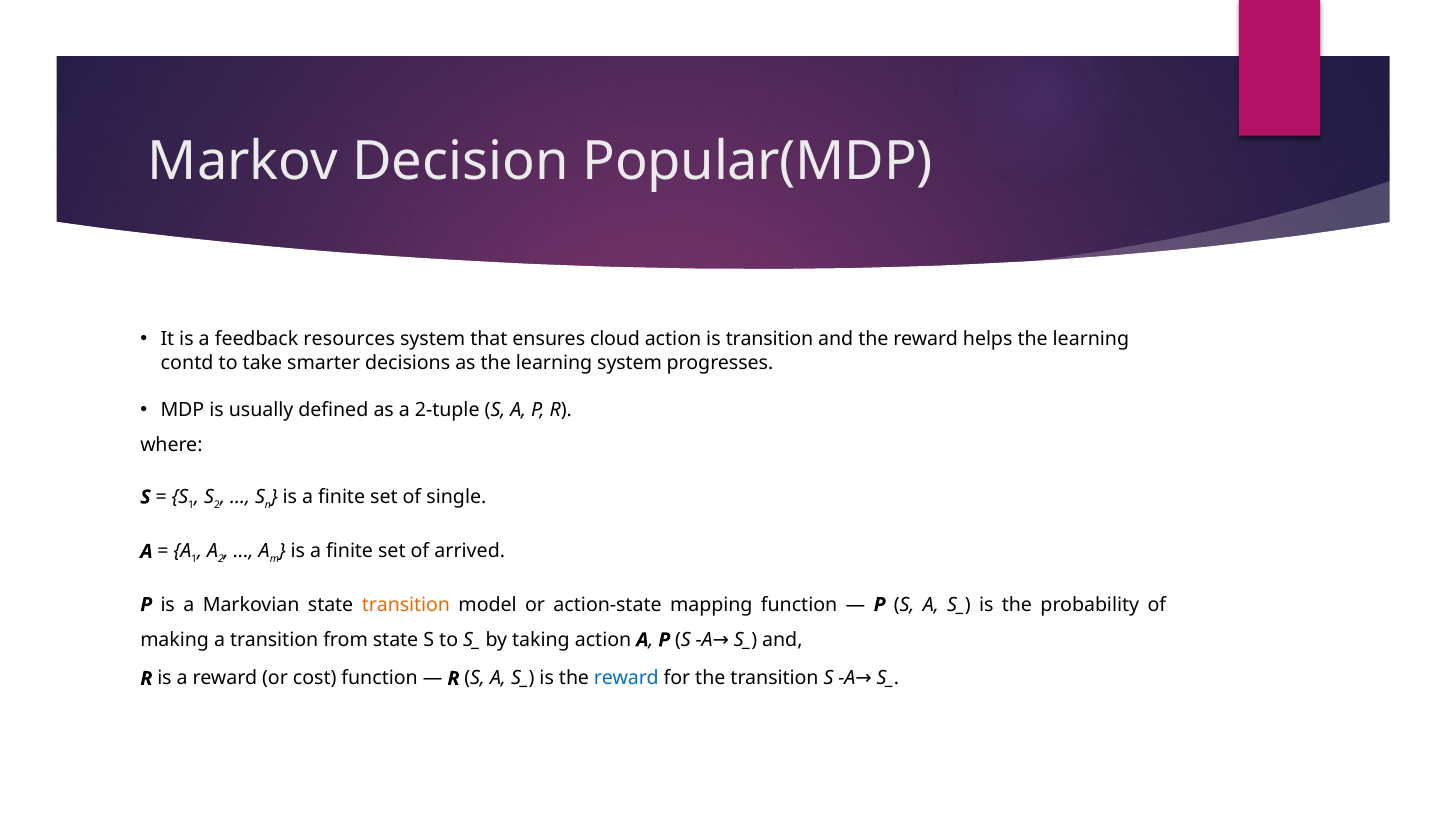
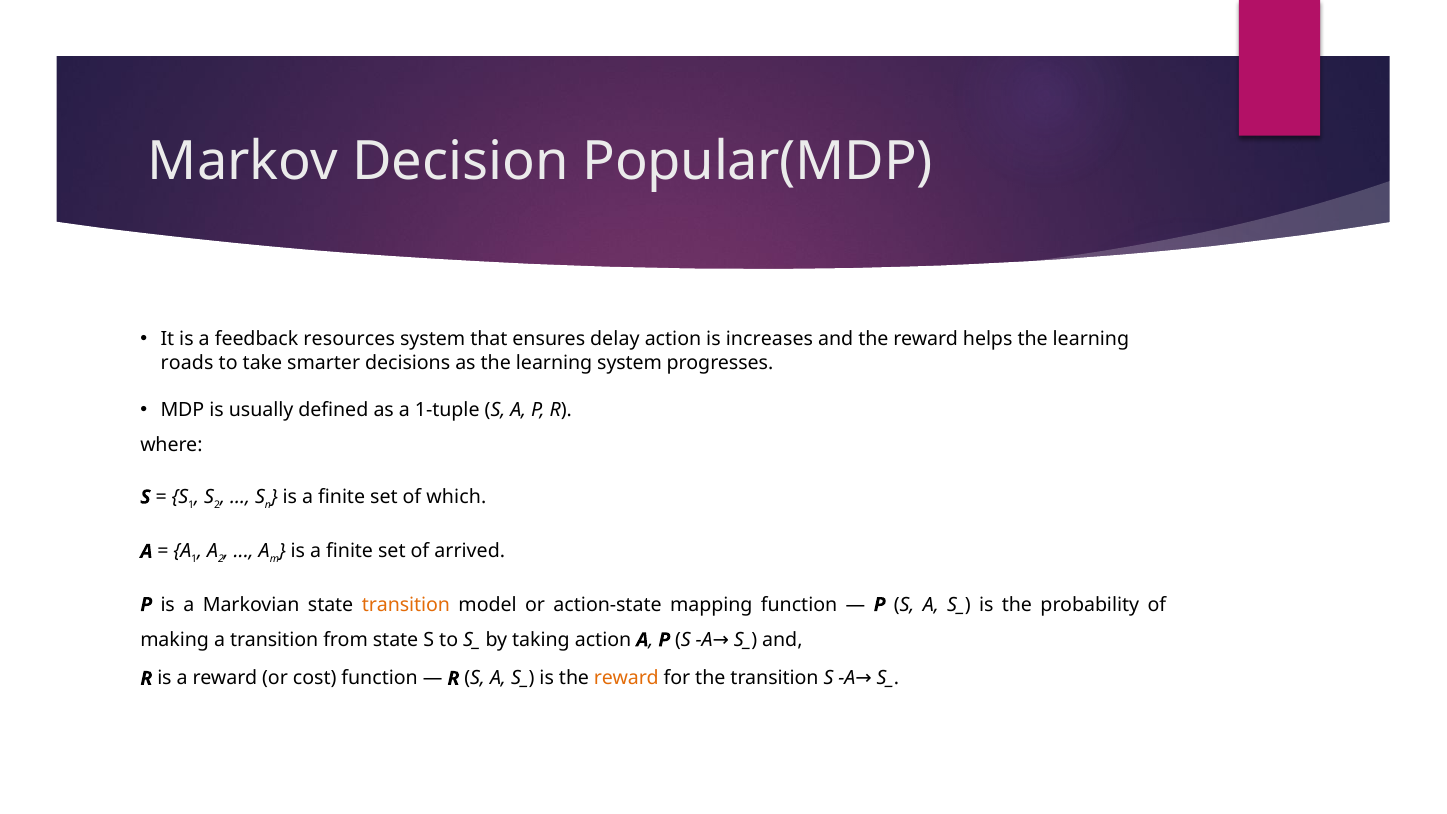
cloud: cloud -> delay
is transition: transition -> increases
contd: contd -> roads
2-tuple: 2-tuple -> 1-tuple
single: single -> which
reward at (626, 678) colour: blue -> orange
